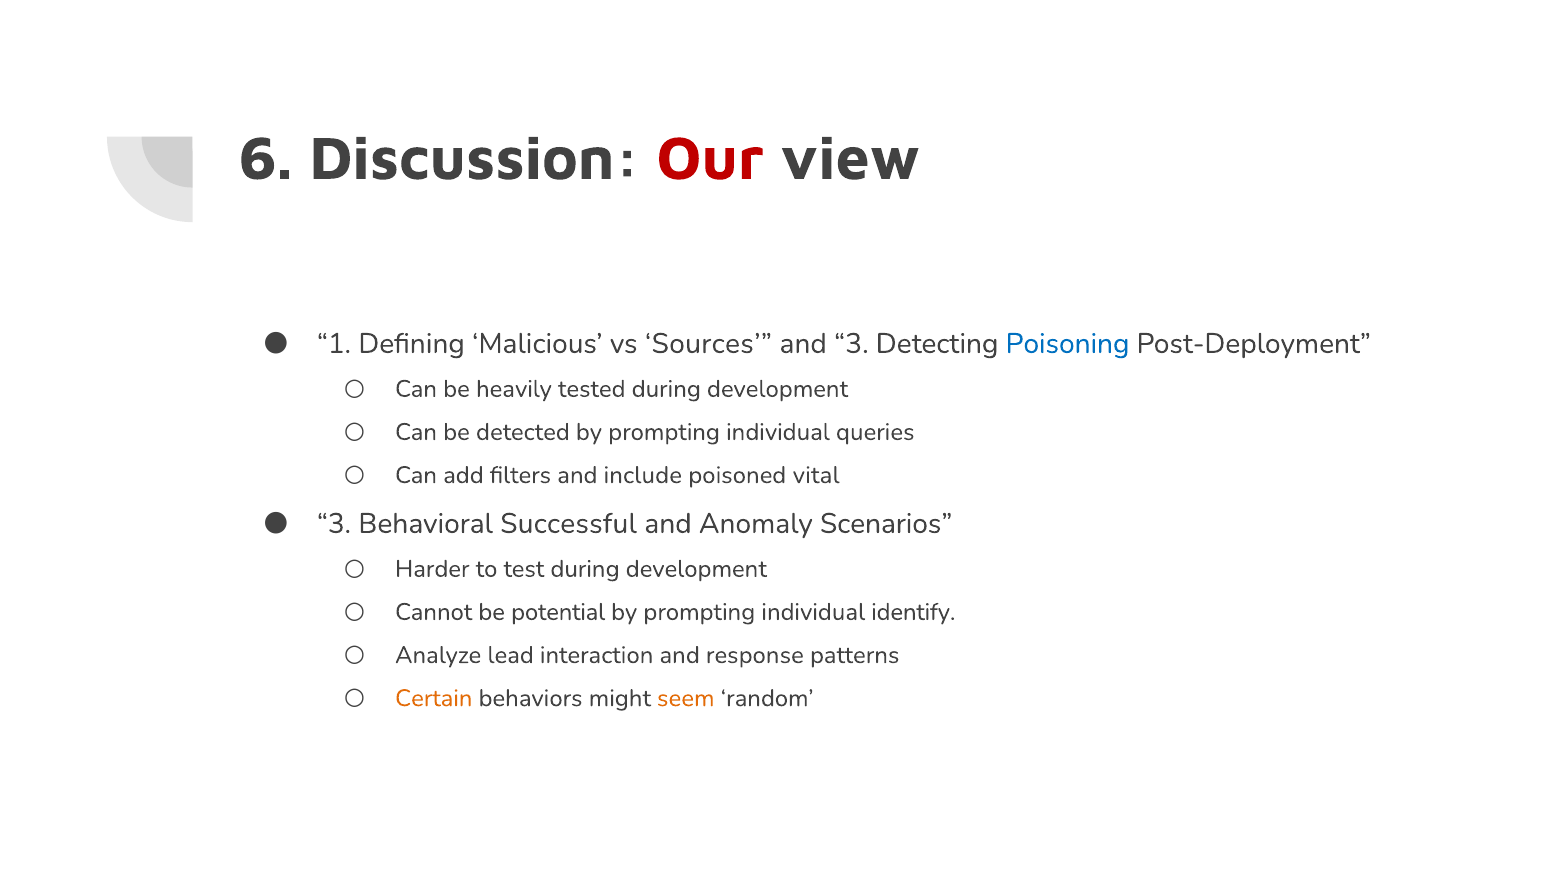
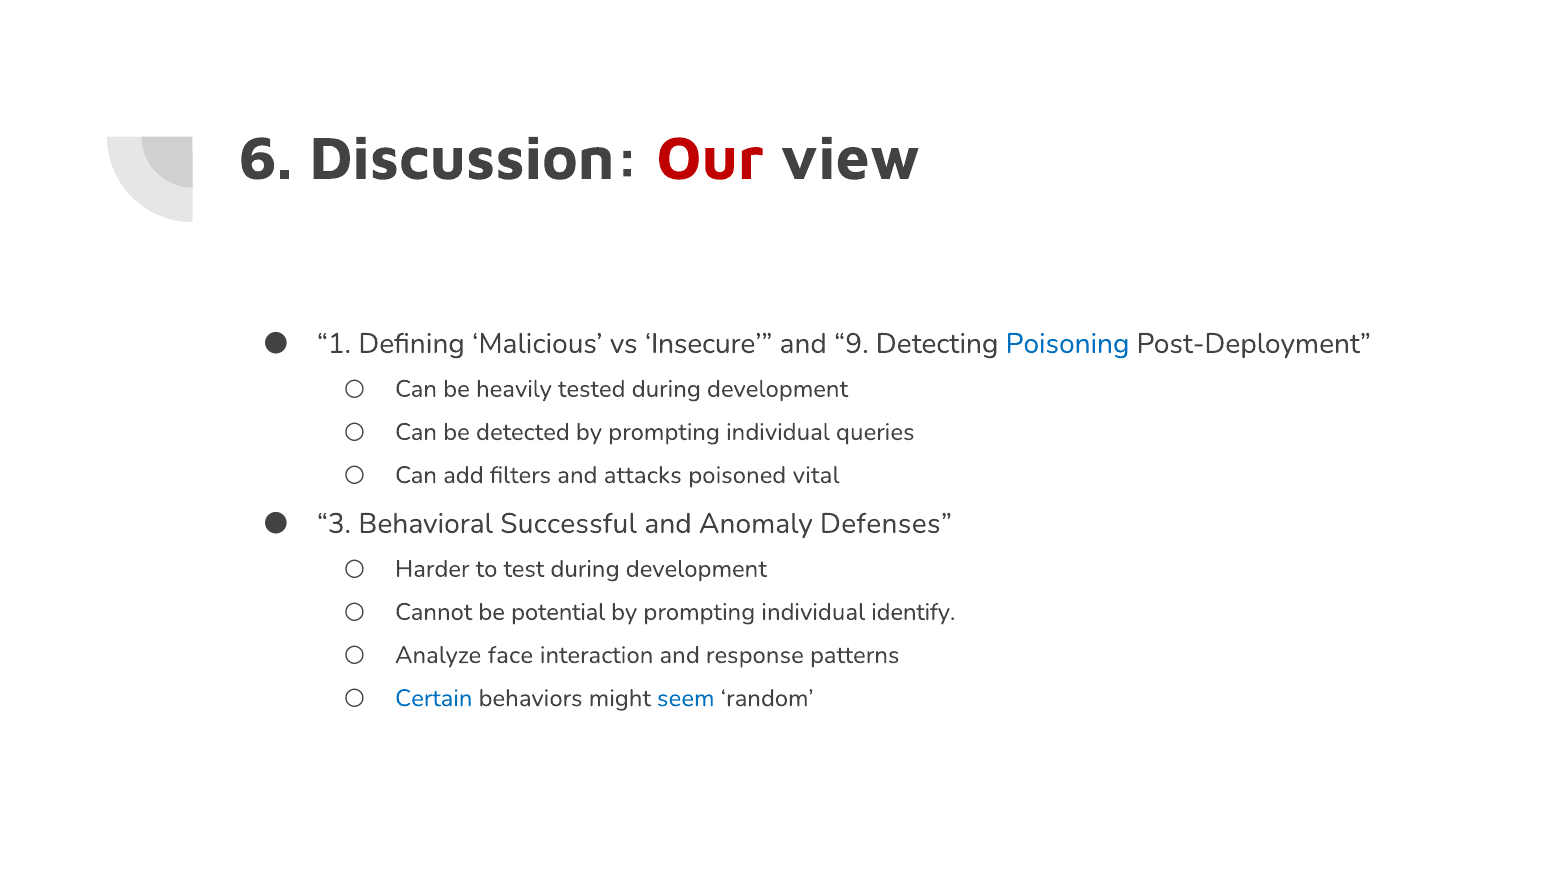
Sources: Sources -> Insecure
and 3: 3 -> 9
include: include -> attacks
Scenarios: Scenarios -> Defenses
lead: lead -> face
Certain colour: orange -> blue
seem colour: orange -> blue
